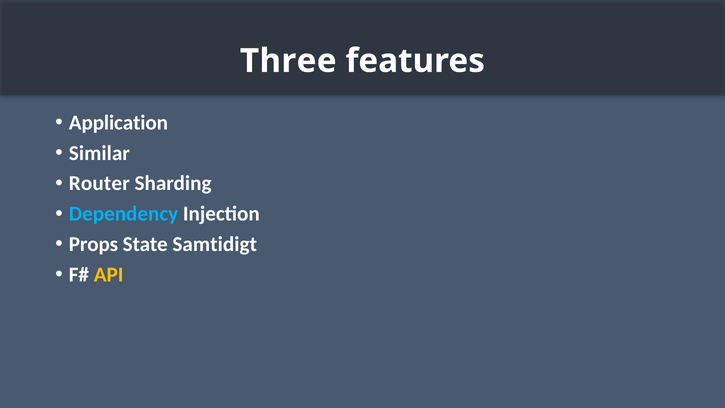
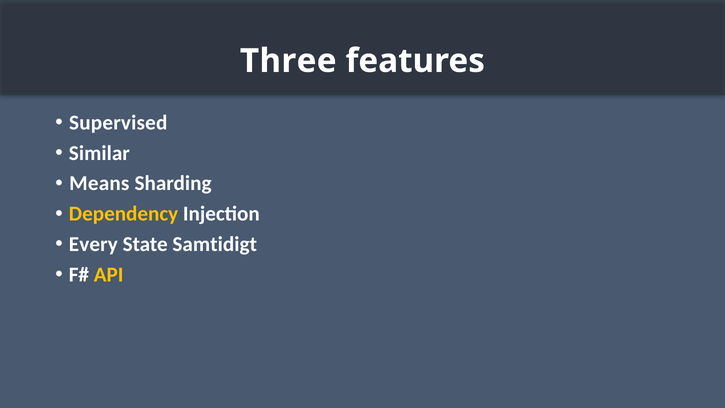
Application: Application -> Supervised
Router: Router -> Means
Dependency colour: light blue -> yellow
Props: Props -> Every
